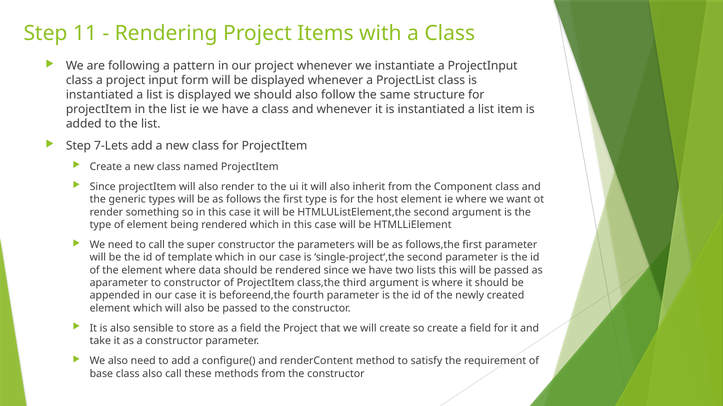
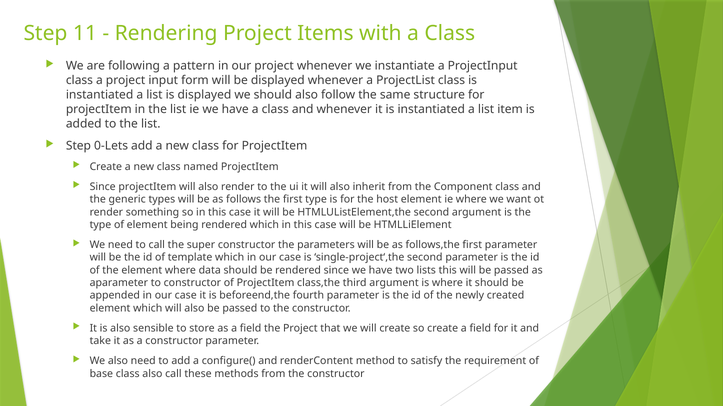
7-Lets: 7-Lets -> 0-Lets
